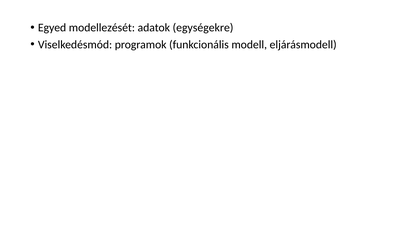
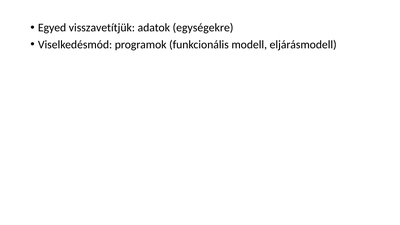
modellezését: modellezését -> visszavetítjük
